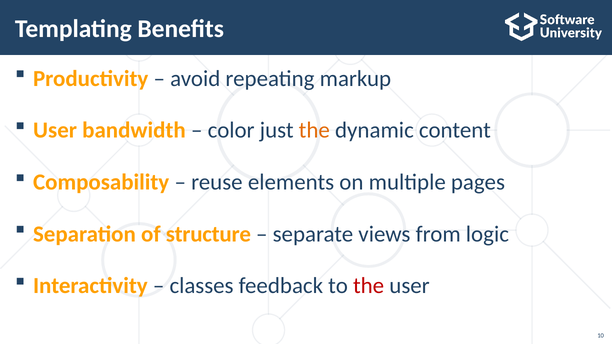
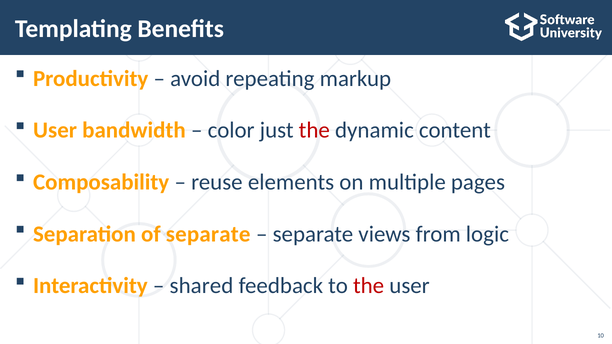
the at (314, 130) colour: orange -> red
of structure: structure -> separate
classes: classes -> shared
